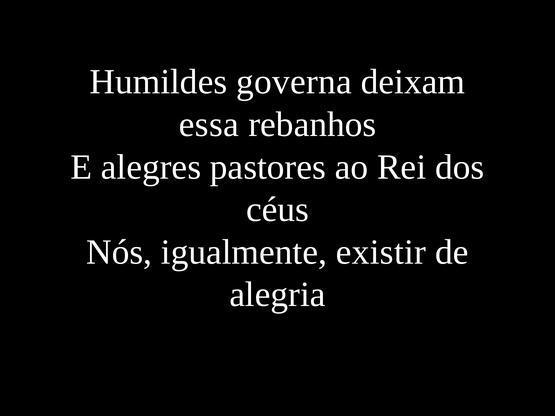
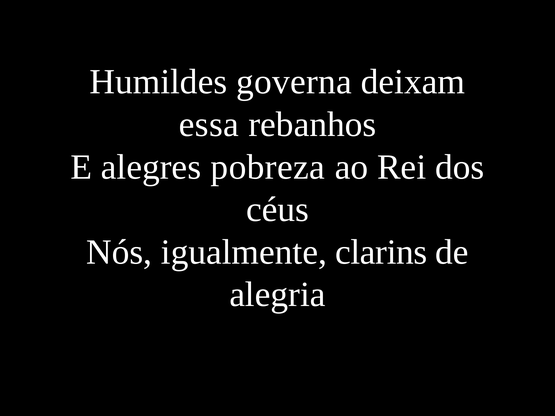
pastores: pastores -> pobreza
existir: existir -> clarins
